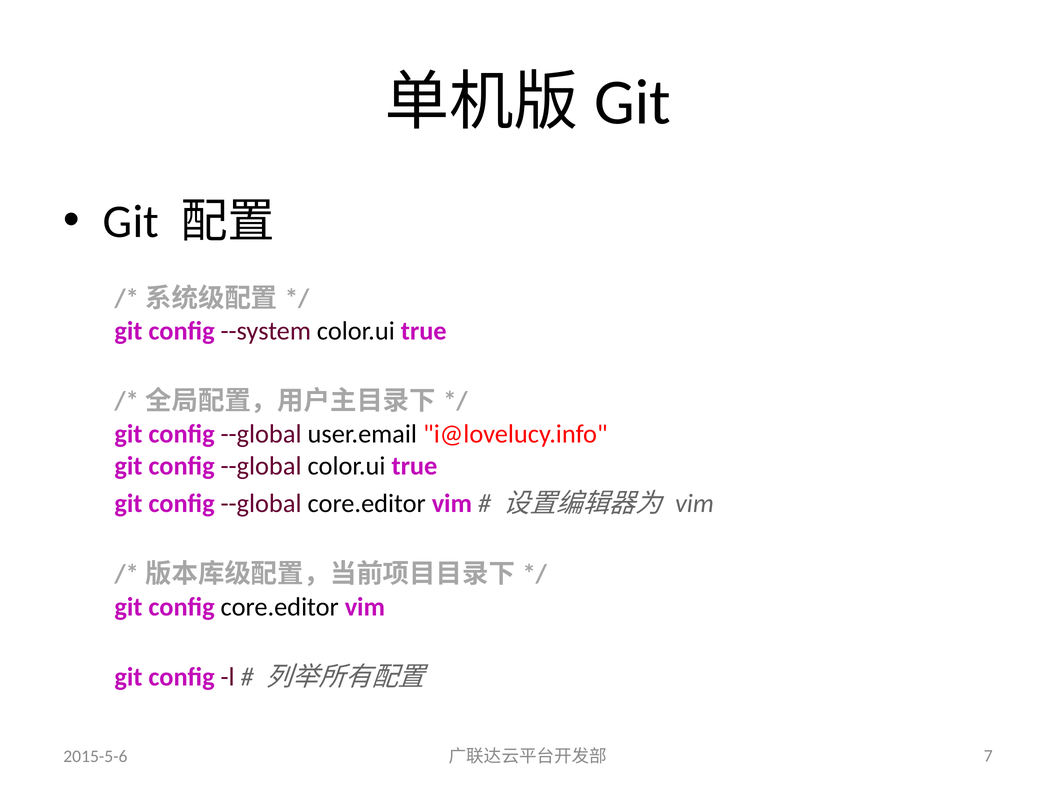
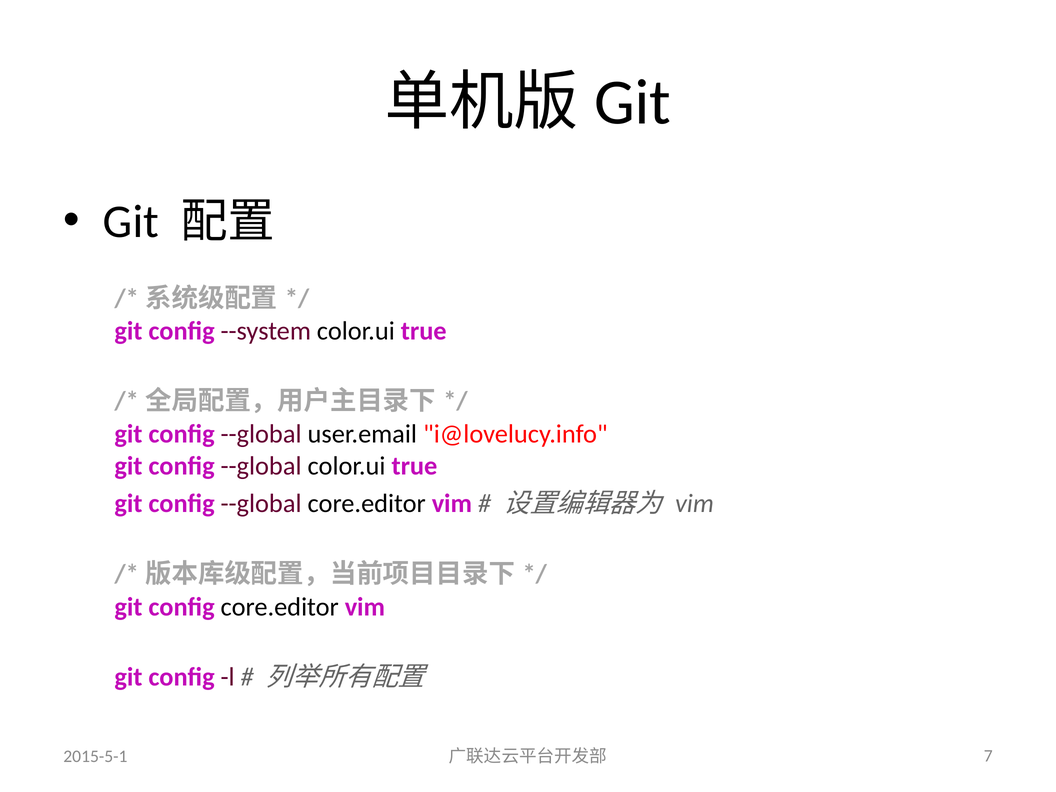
2015-5-6: 2015-5-6 -> 2015-5-1
